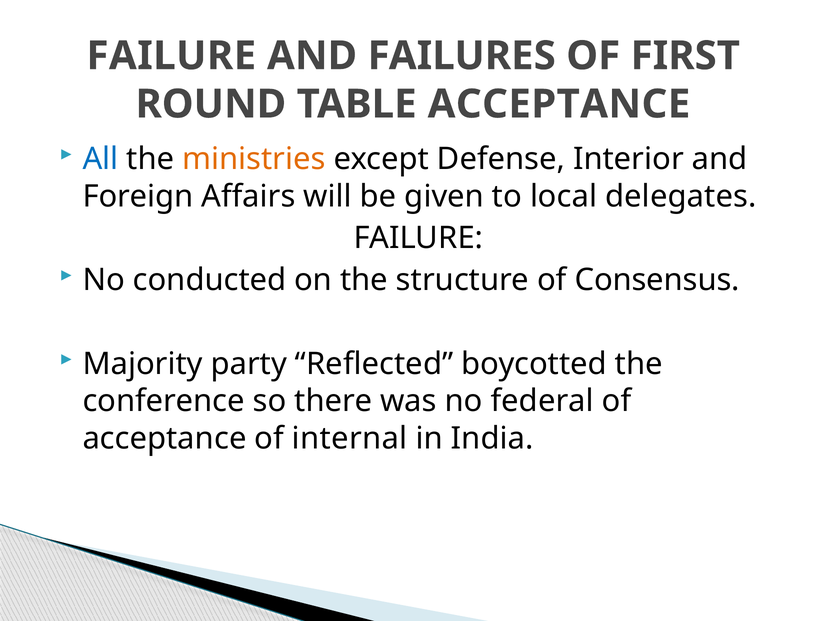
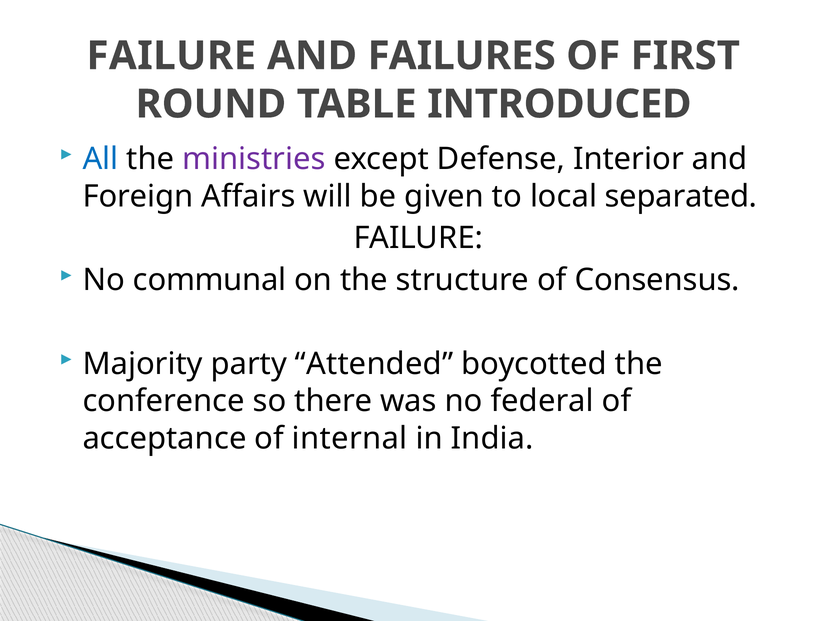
TABLE ACCEPTANCE: ACCEPTANCE -> INTRODUCED
ministries colour: orange -> purple
delegates: delegates -> separated
conducted: conducted -> communal
Reflected: Reflected -> Attended
